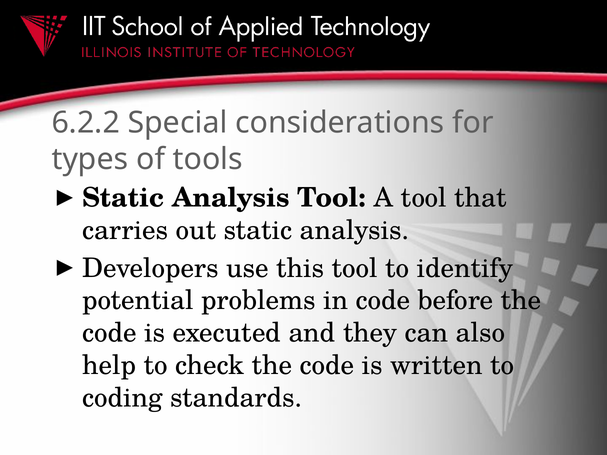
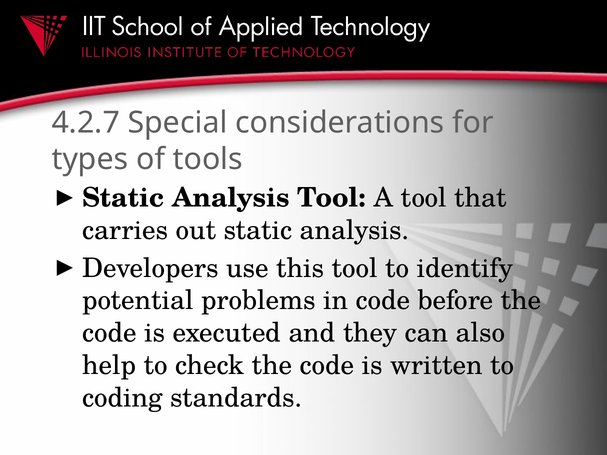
6.2.2: 6.2.2 -> 4.2.7
